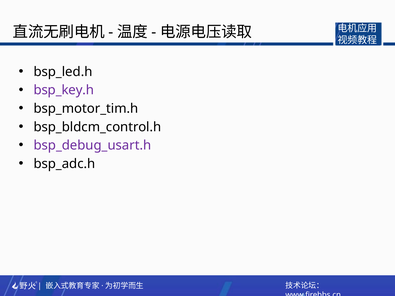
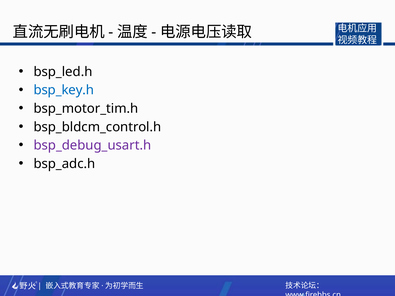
bsp_key.h colour: purple -> blue
